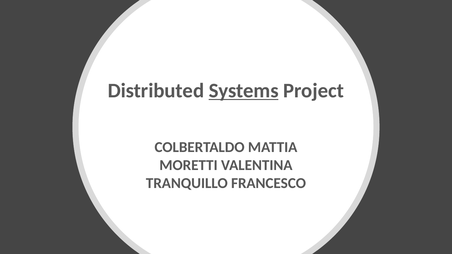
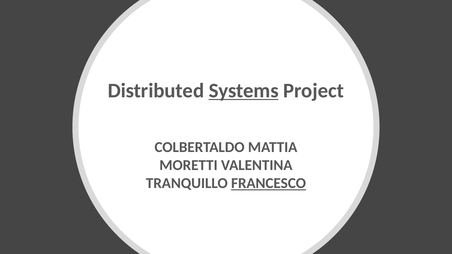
FRANCESCO underline: none -> present
